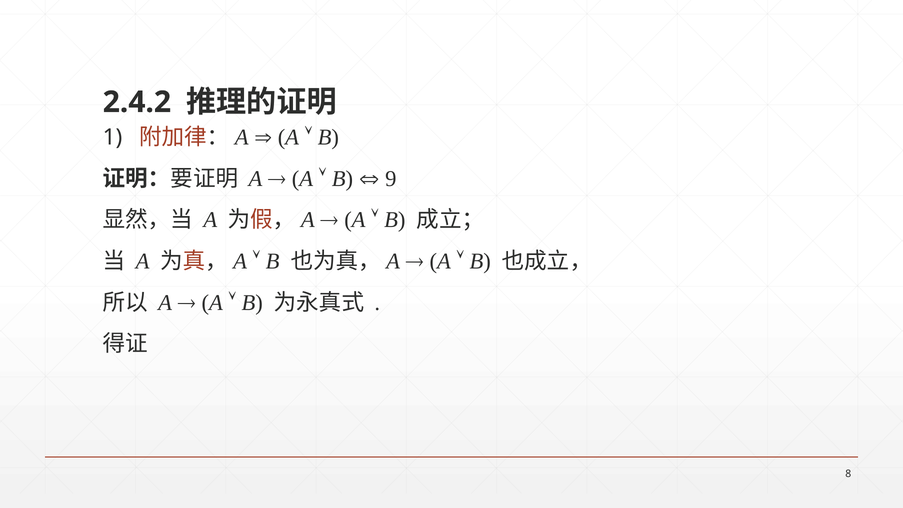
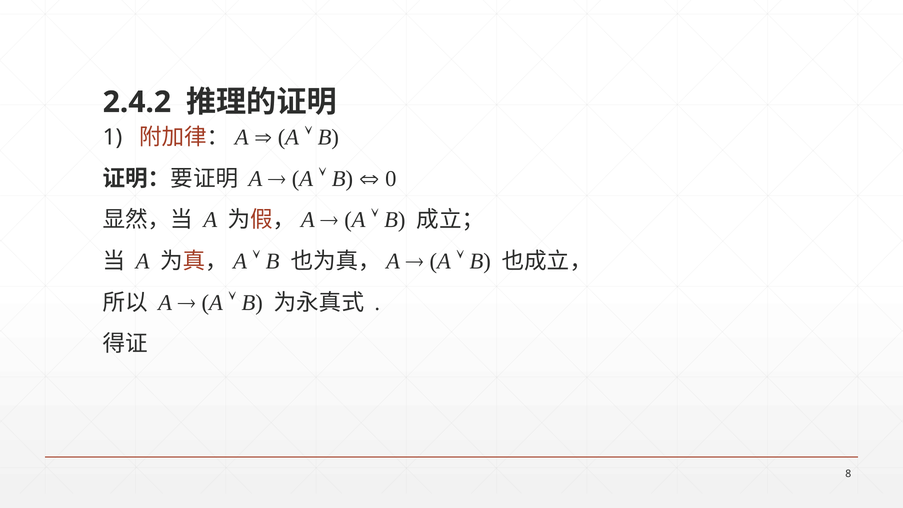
9: 9 -> 0
